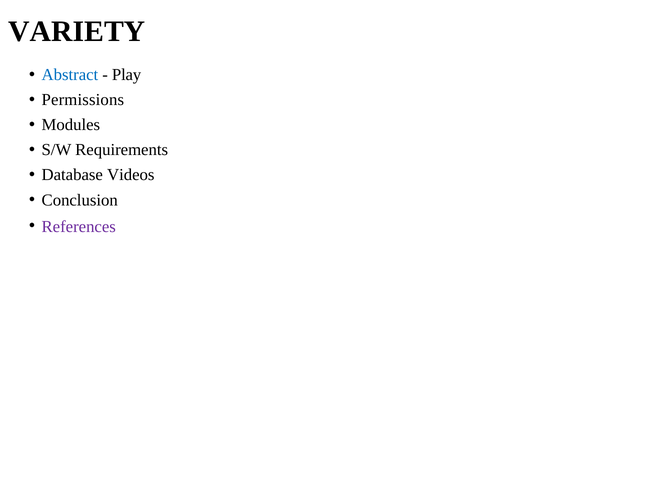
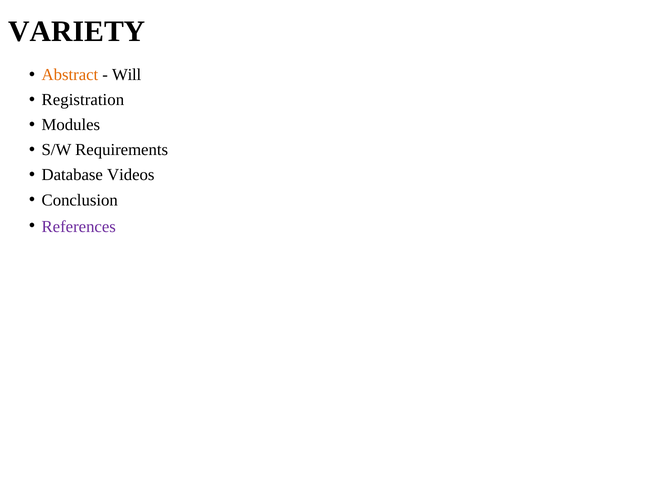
Abstract colour: blue -> orange
Play: Play -> Will
Permissions: Permissions -> Registration
